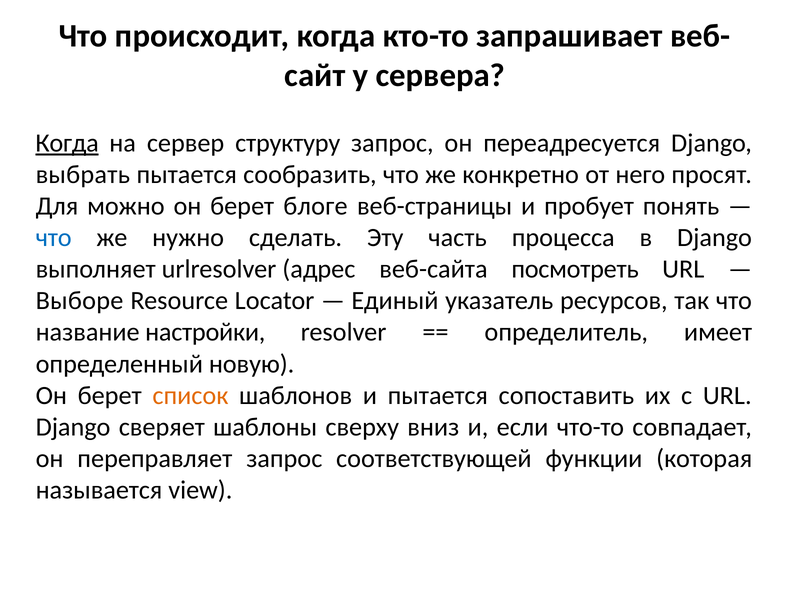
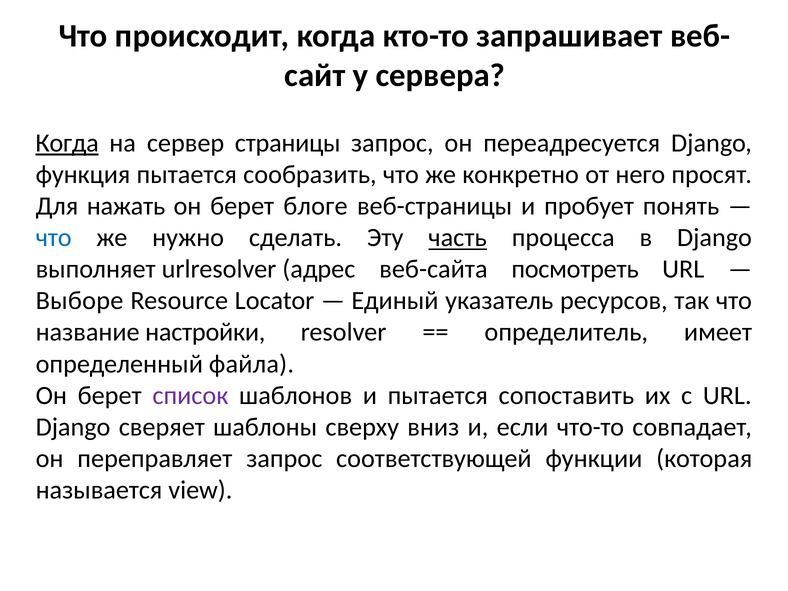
структуру: структуру -> страницы
выбрать: выбрать -> функция
можно: можно -> нажать
часть underline: none -> present
новую: новую -> файла
список colour: orange -> purple
